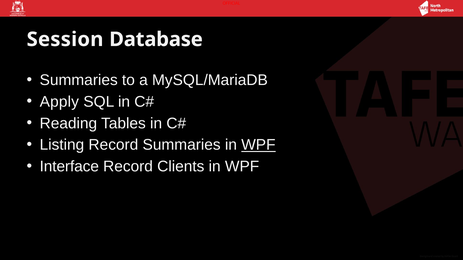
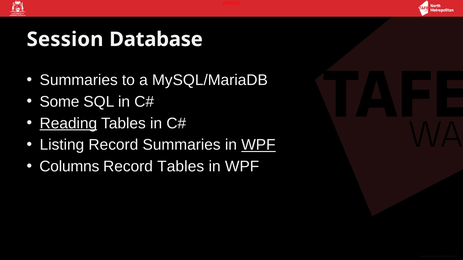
Apply: Apply -> Some
Reading underline: none -> present
Interface: Interface -> Columns
Record Clients: Clients -> Tables
